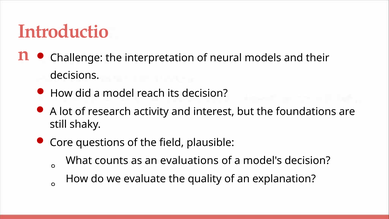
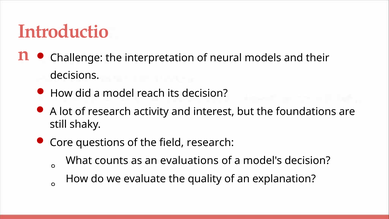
field plausible: plausible -> research
